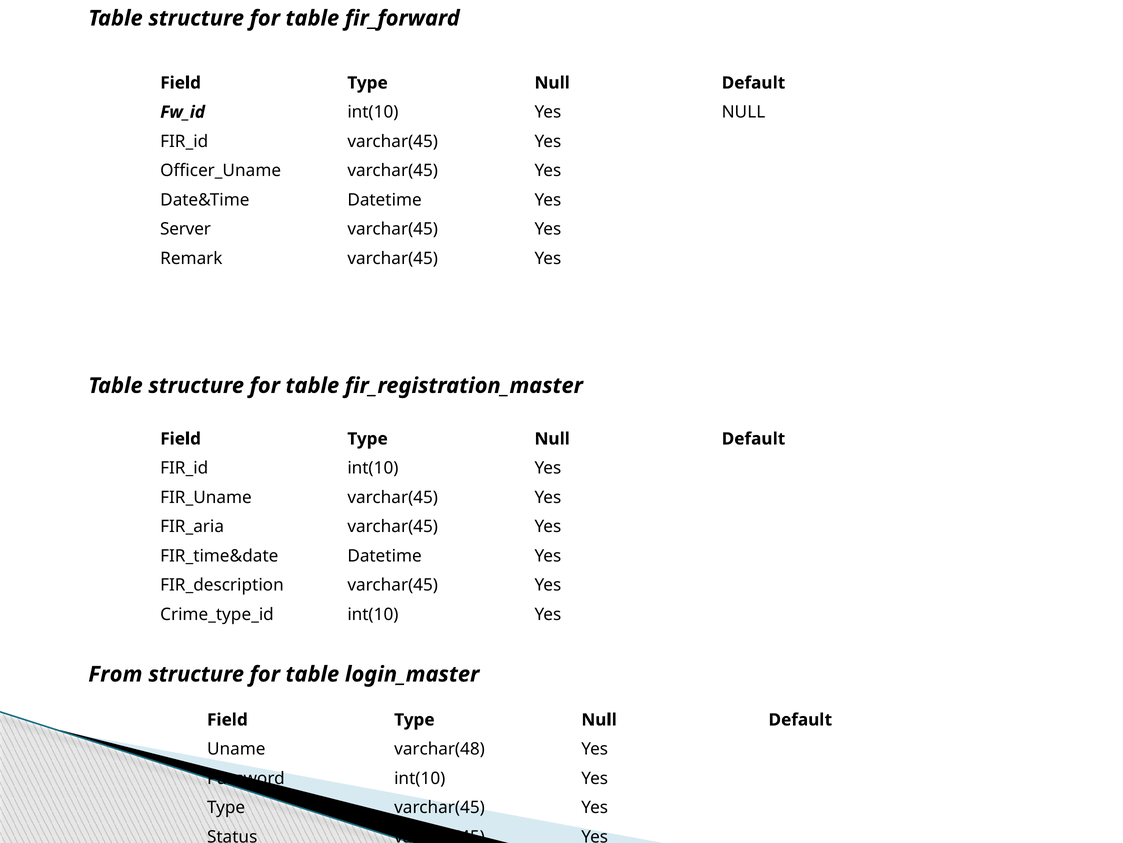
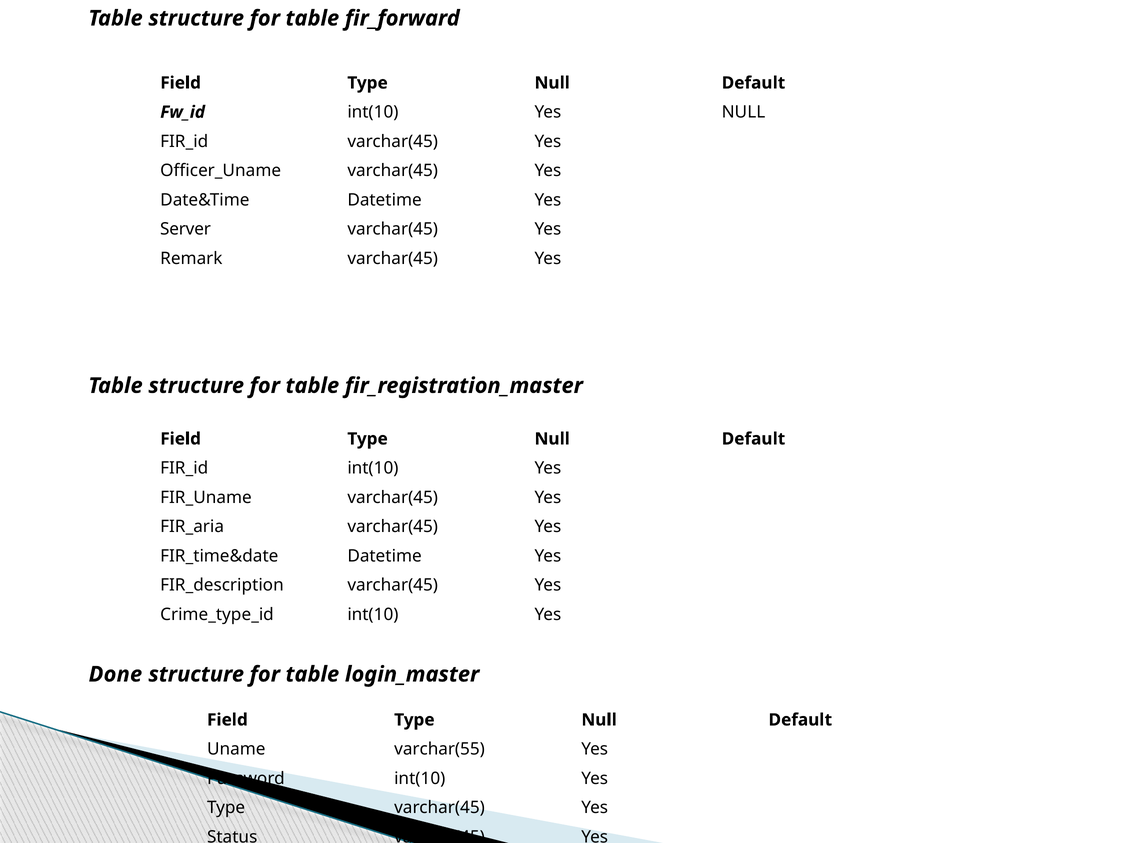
From: From -> Done
varchar(48: varchar(48 -> varchar(55
